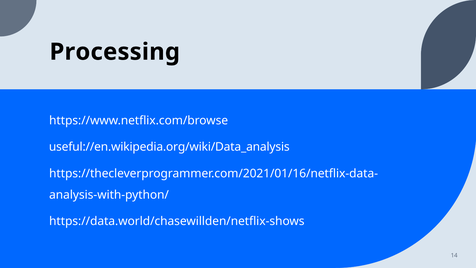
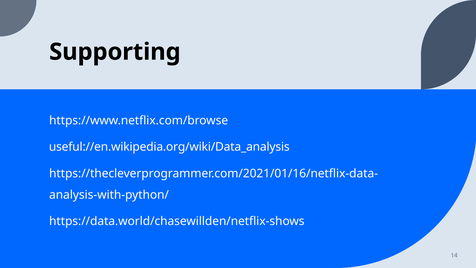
Processing: Processing -> Supporting
